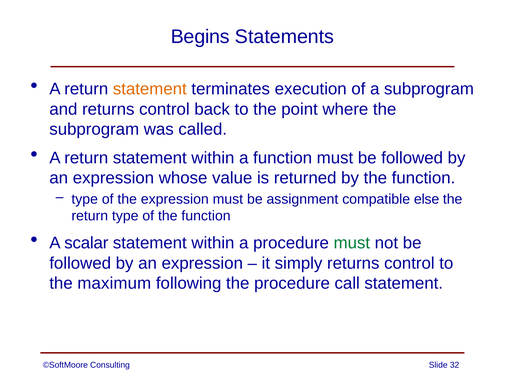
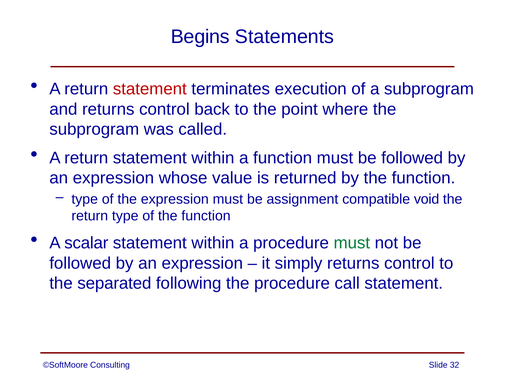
statement at (150, 89) colour: orange -> red
else: else -> void
maximum: maximum -> separated
